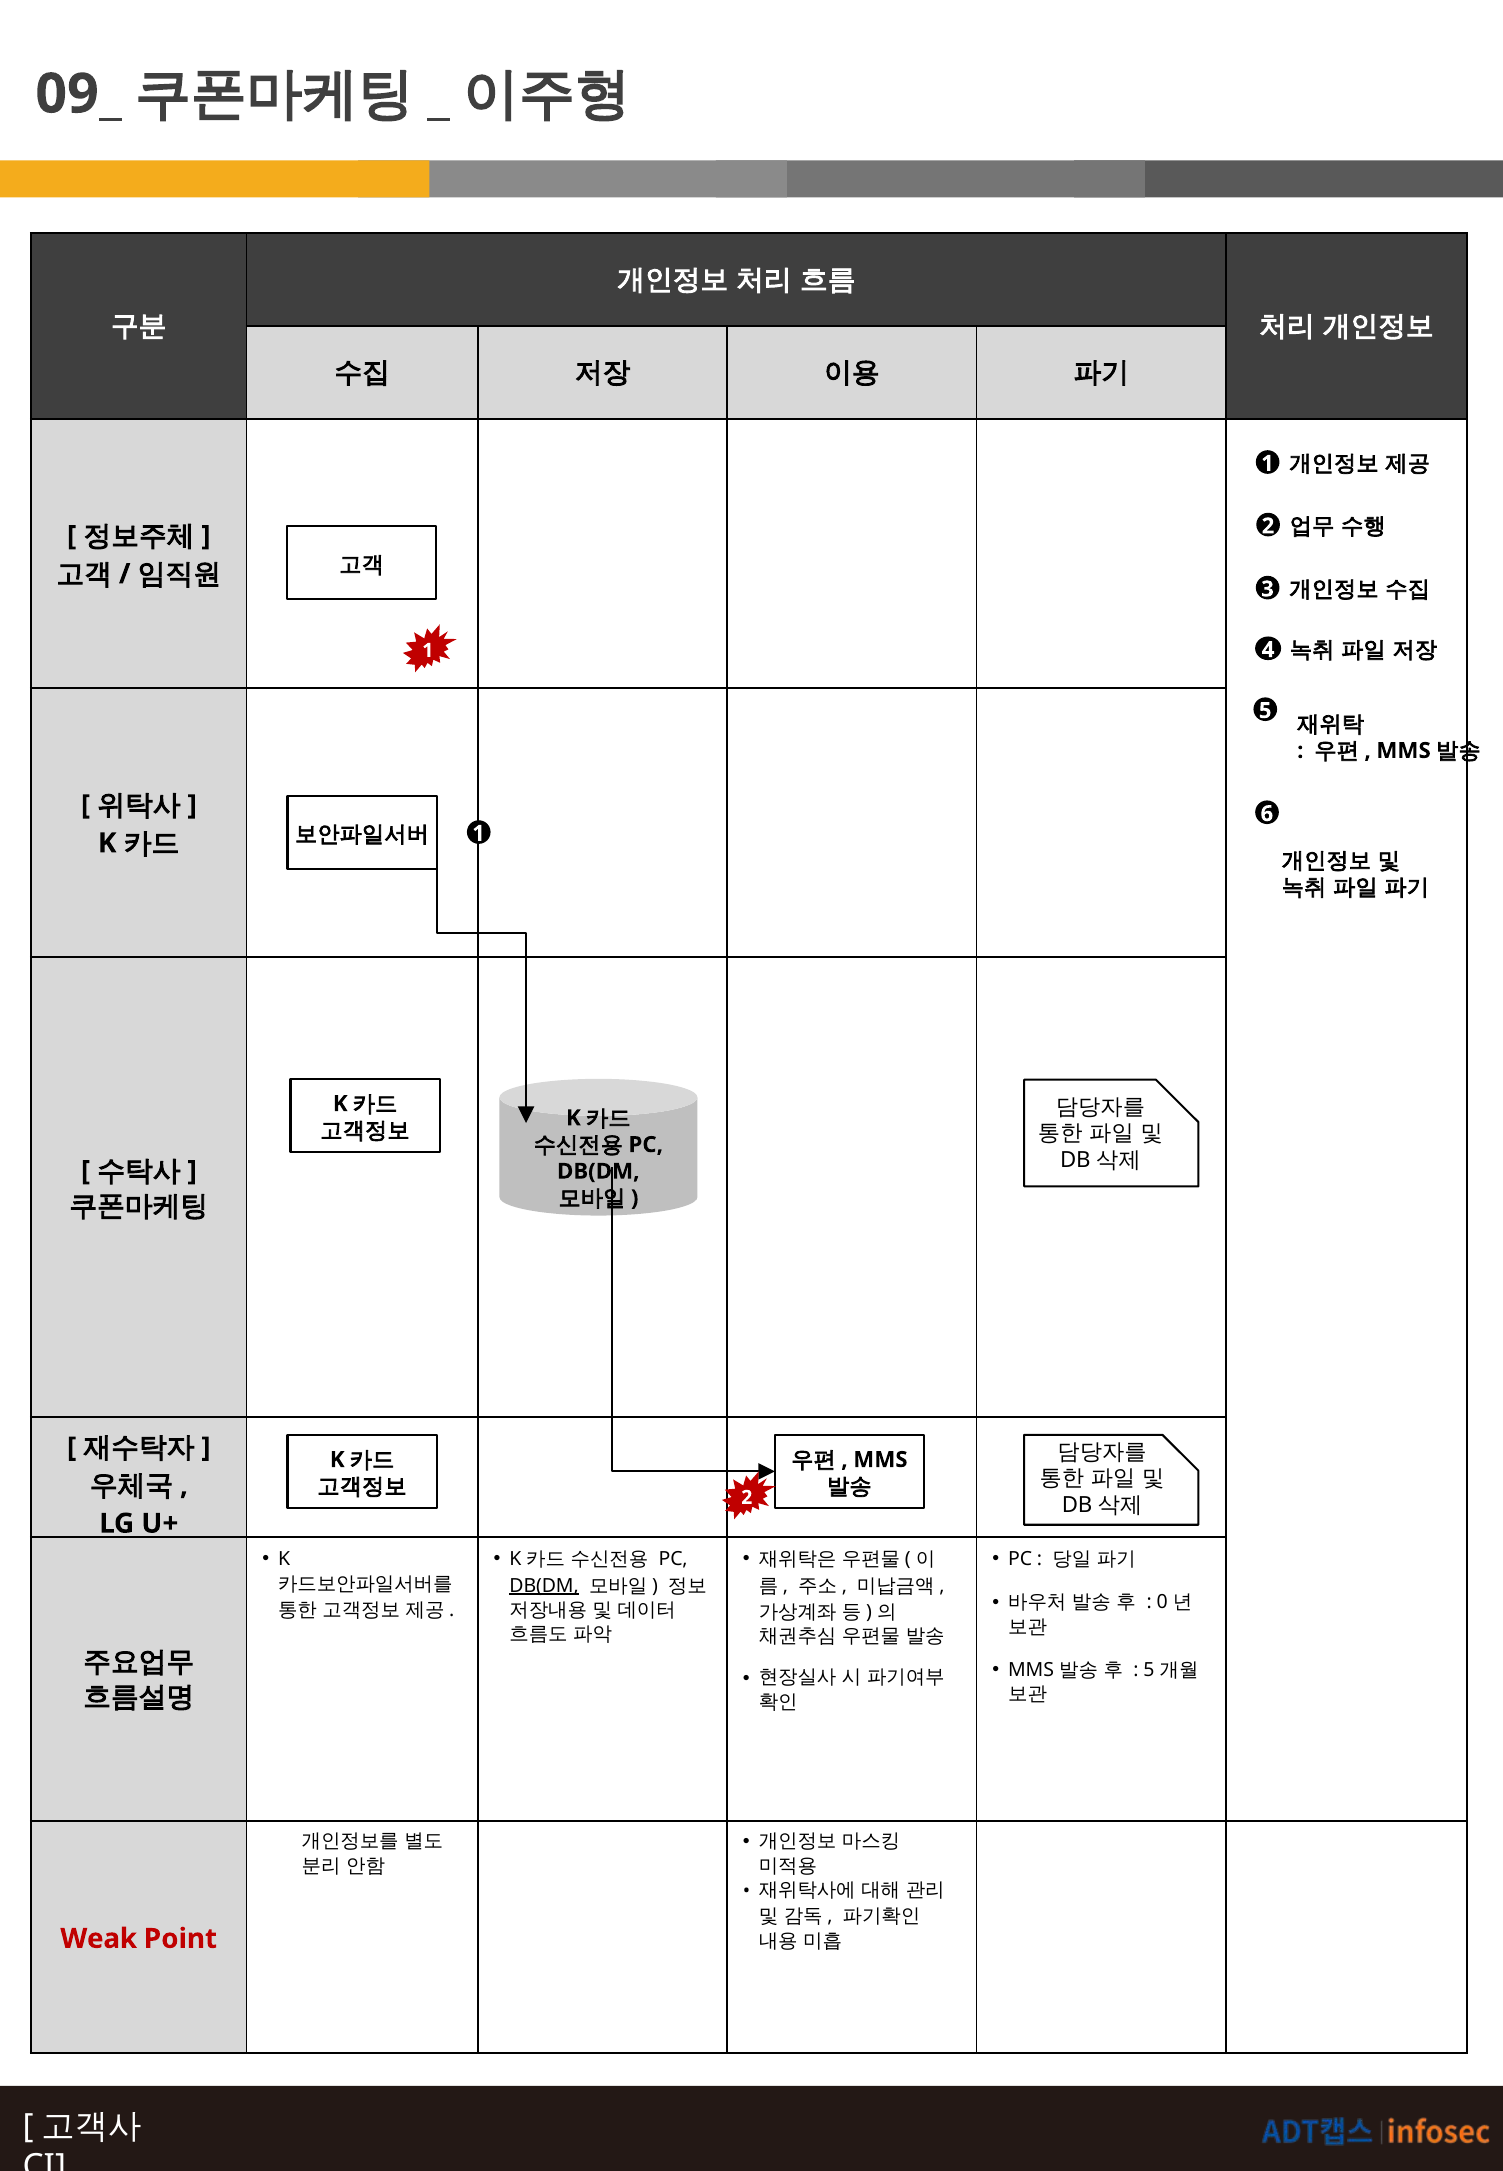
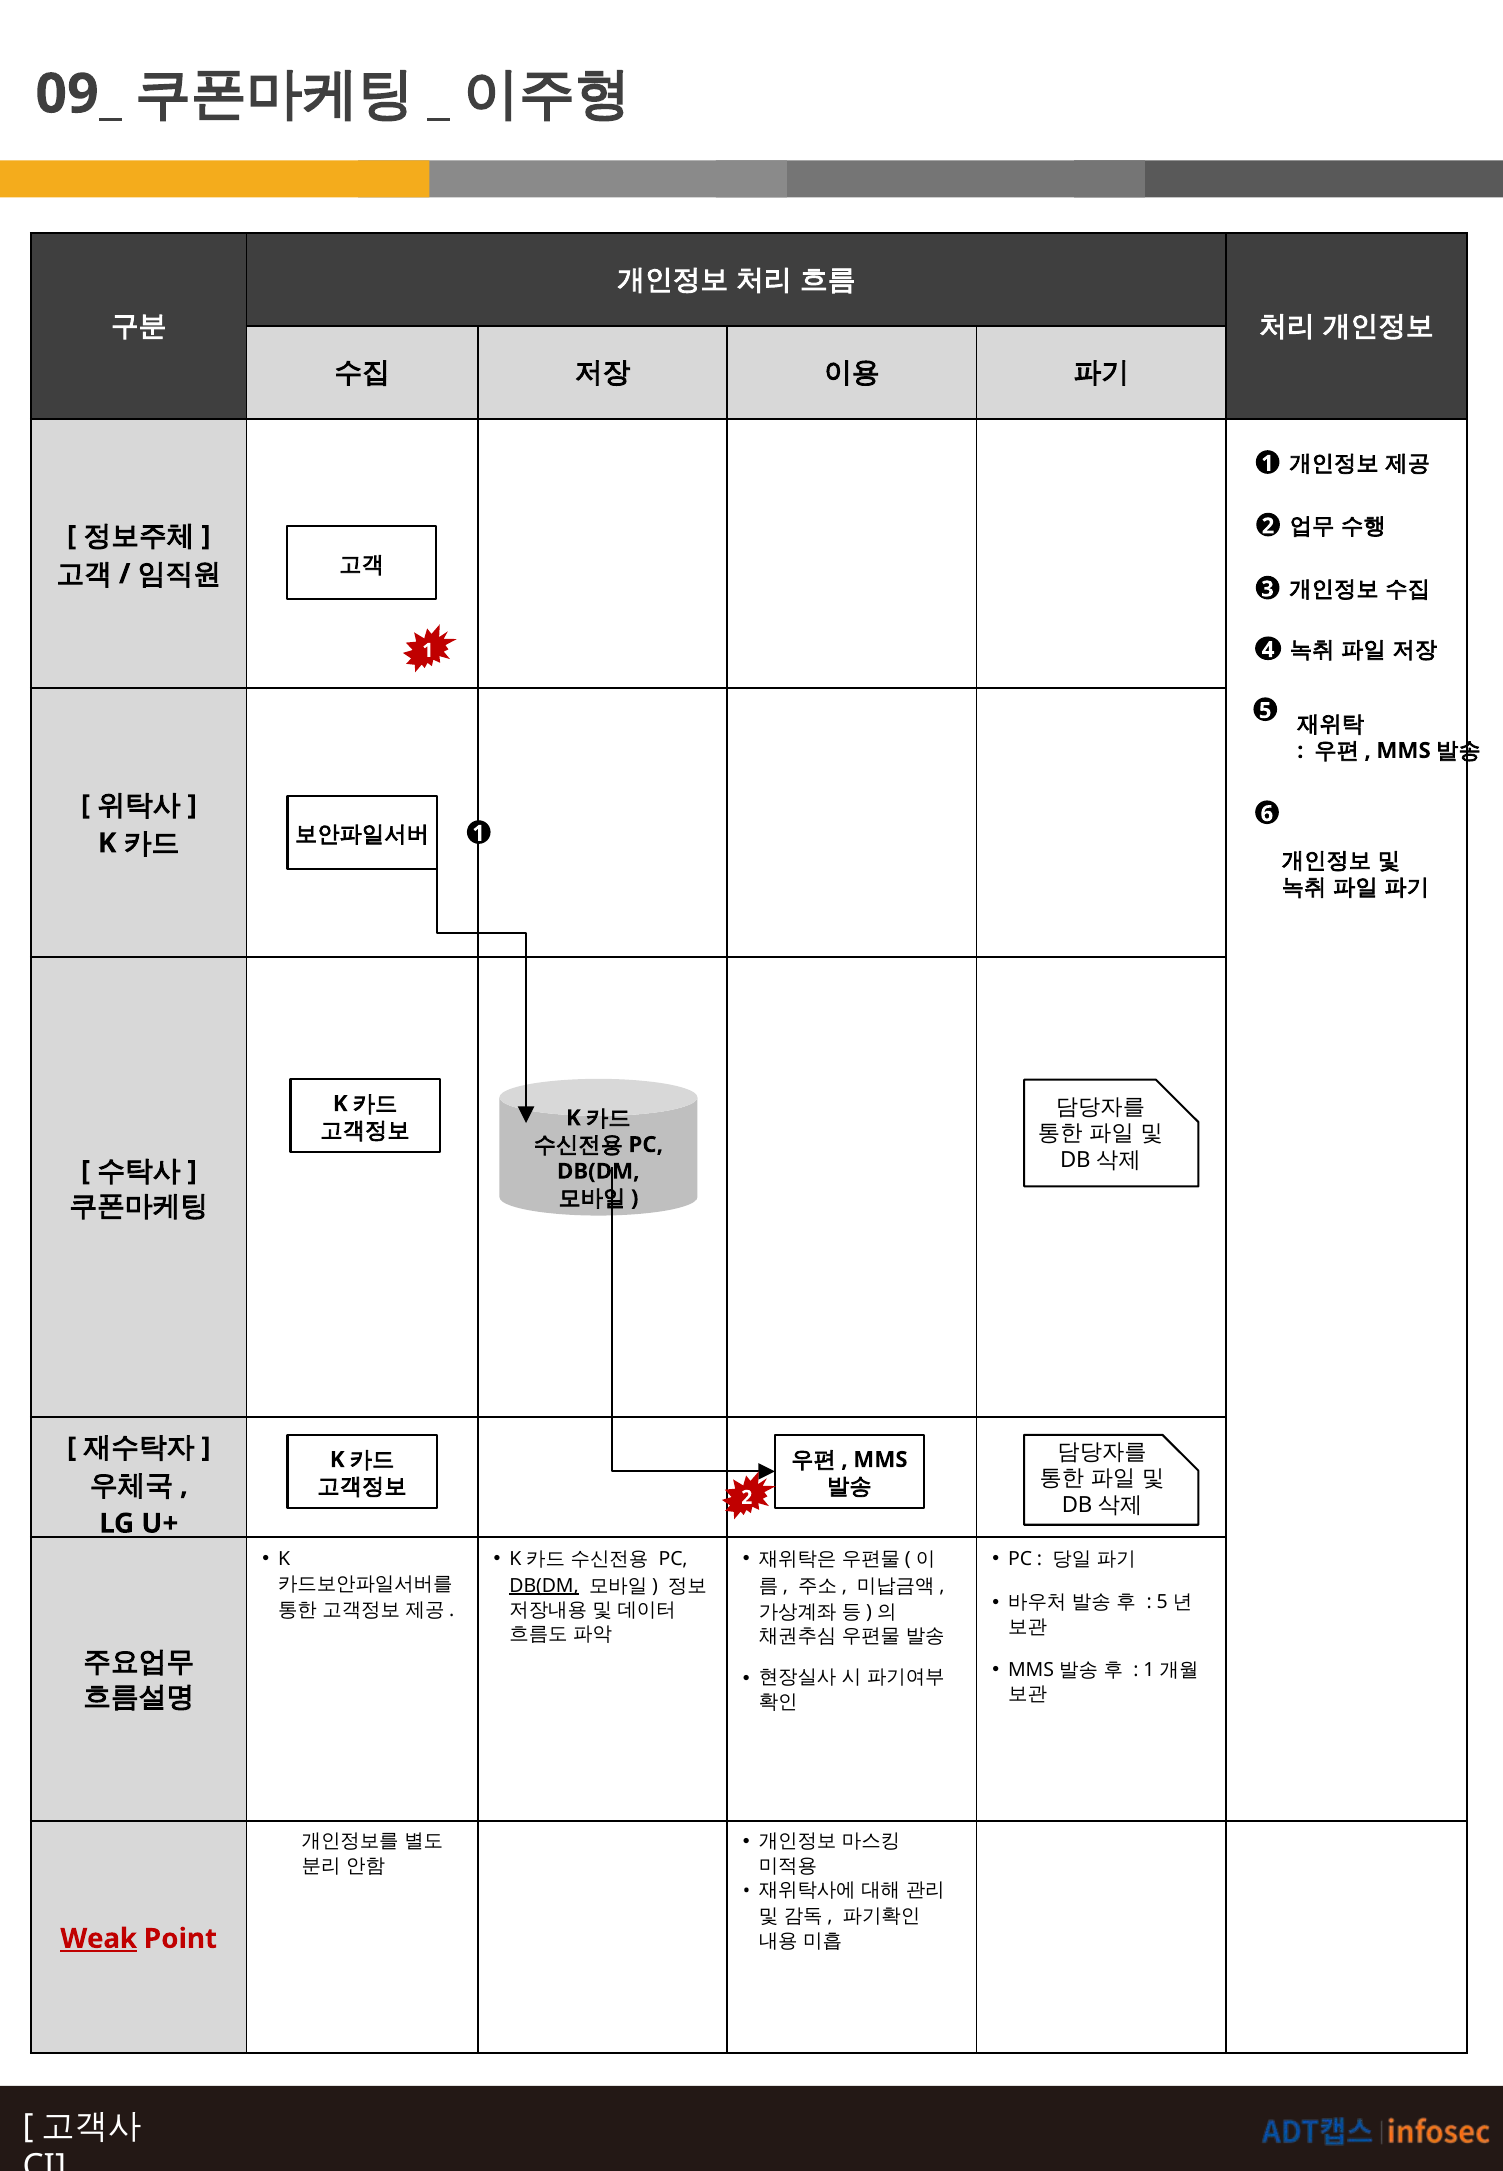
0 at (1162, 1602): 0 -> 5
5 at (1149, 1670): 5 -> 1
Weak underline: none -> present
